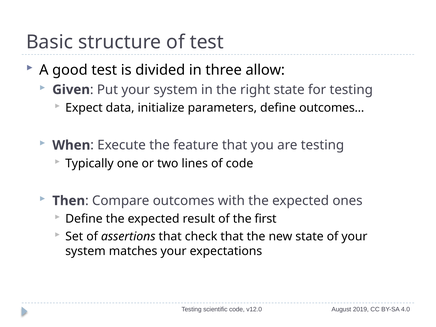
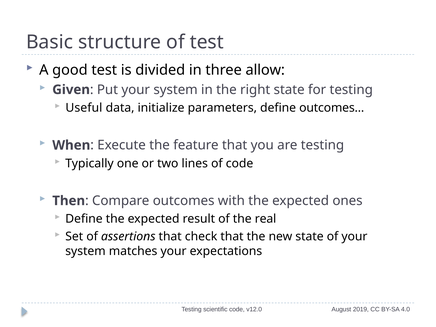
Expect: Expect -> Useful
first: first -> real
